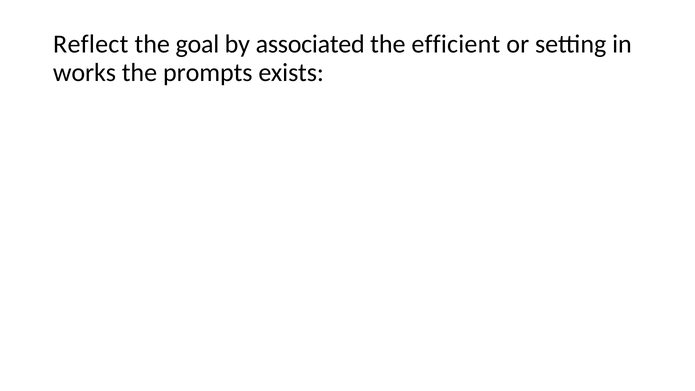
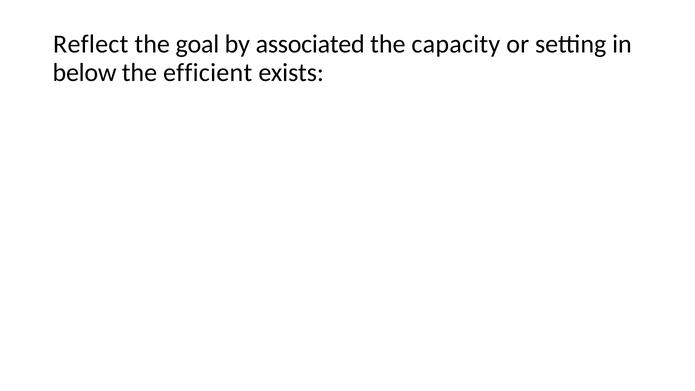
efficient: efficient -> capacity
works: works -> below
prompts: prompts -> efficient
